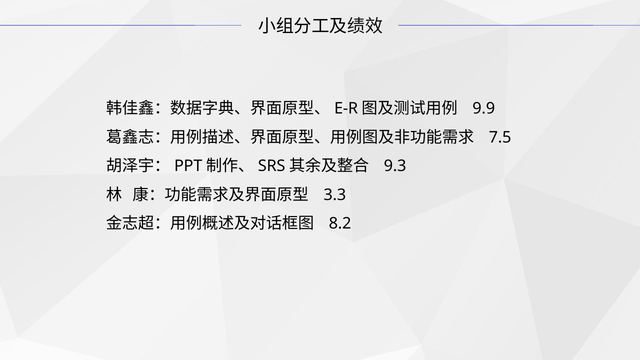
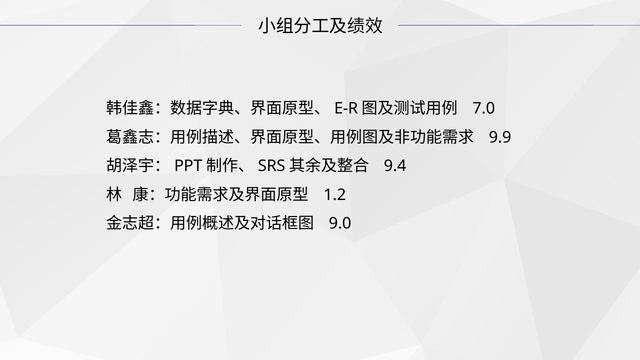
9.9: 9.9 -> 7.0
7.5: 7.5 -> 9.9
9.3: 9.3 -> 9.4
3.3: 3.3 -> 1.2
8.2: 8.2 -> 9.0
